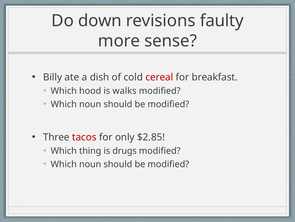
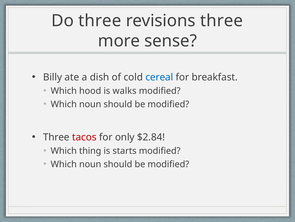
Do down: down -> three
revisions faulty: faulty -> three
cereal colour: red -> blue
$2.85: $2.85 -> $2.84
drugs: drugs -> starts
